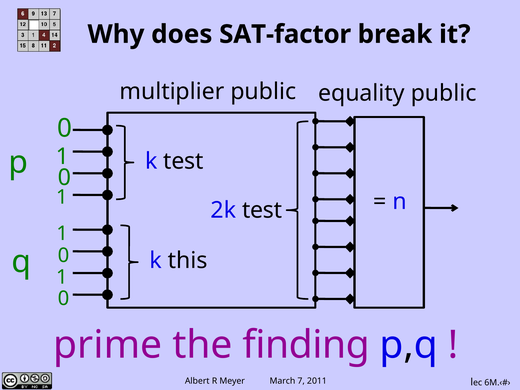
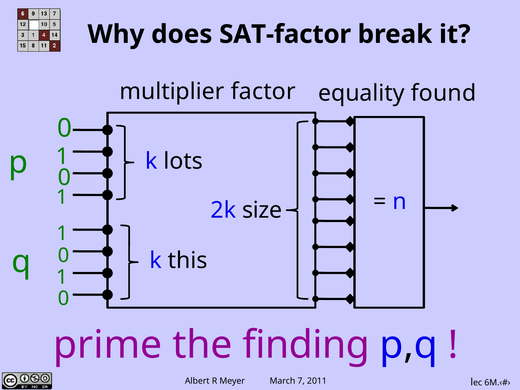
multiplier public: public -> factor
equality public: public -> found
k test: test -> lots
2k test: test -> size
